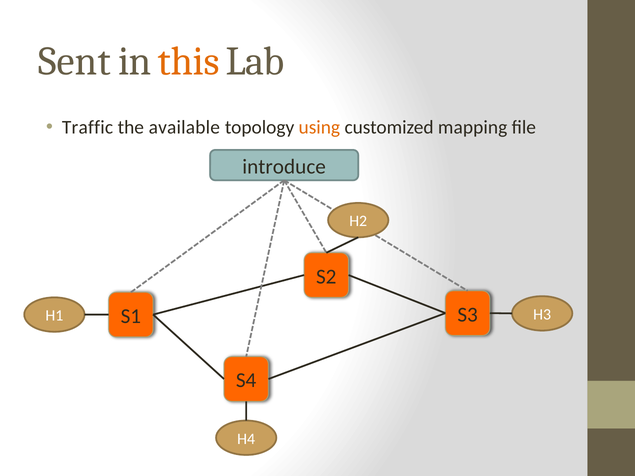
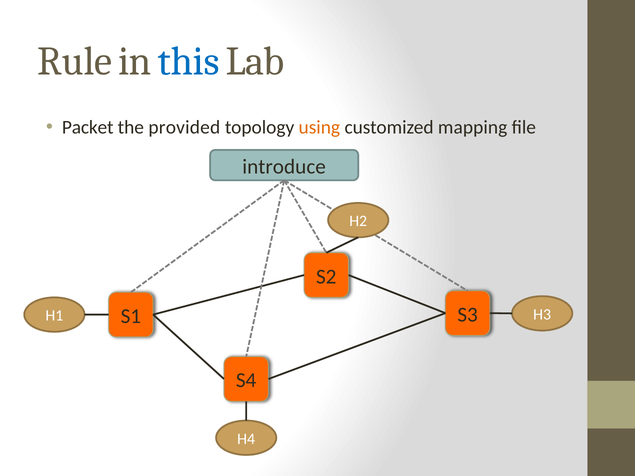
Sent: Sent -> Rule
this colour: orange -> blue
Traffic: Traffic -> Packet
available: available -> provided
